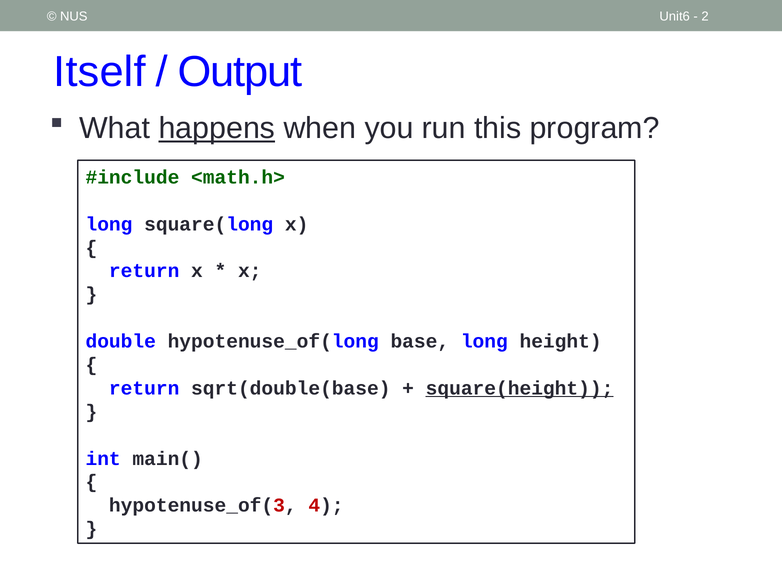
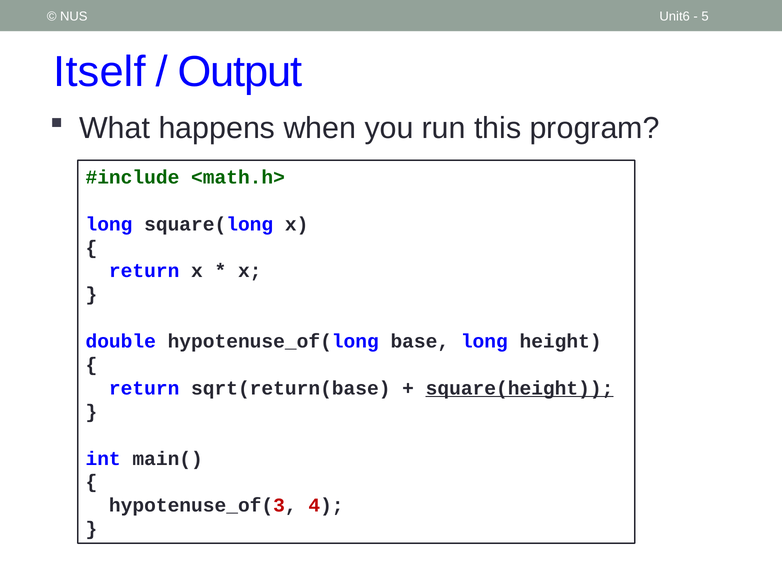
2: 2 -> 5
happens underline: present -> none
sqrt(double(base: sqrt(double(base -> sqrt(return(base
